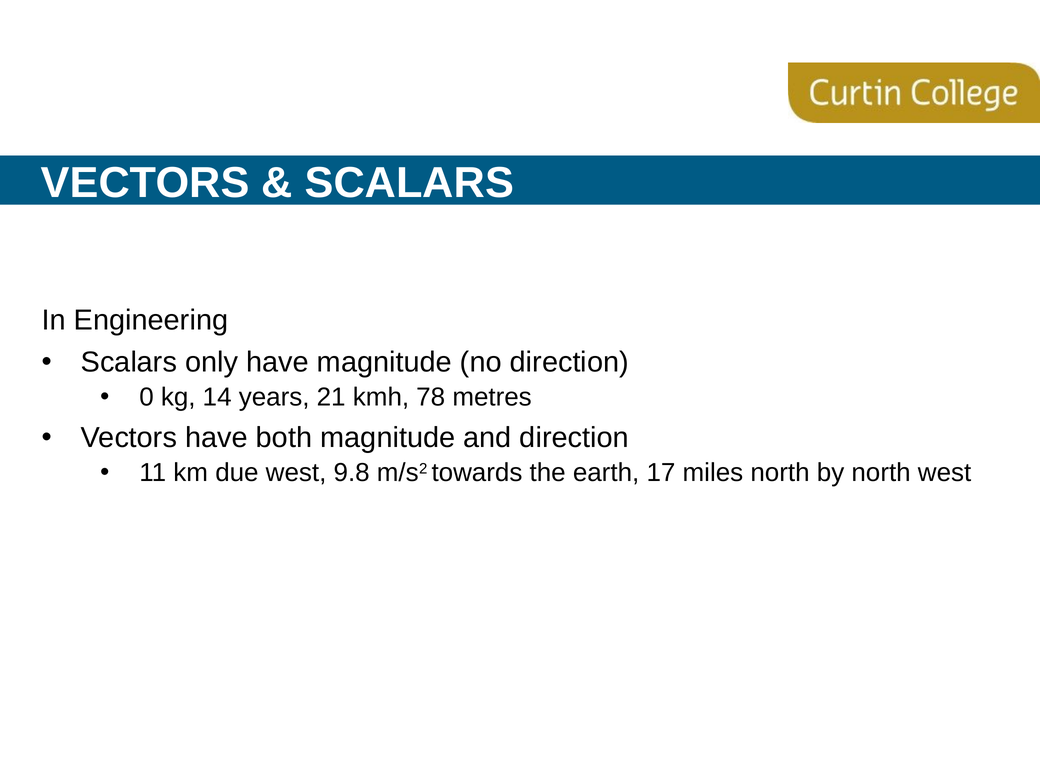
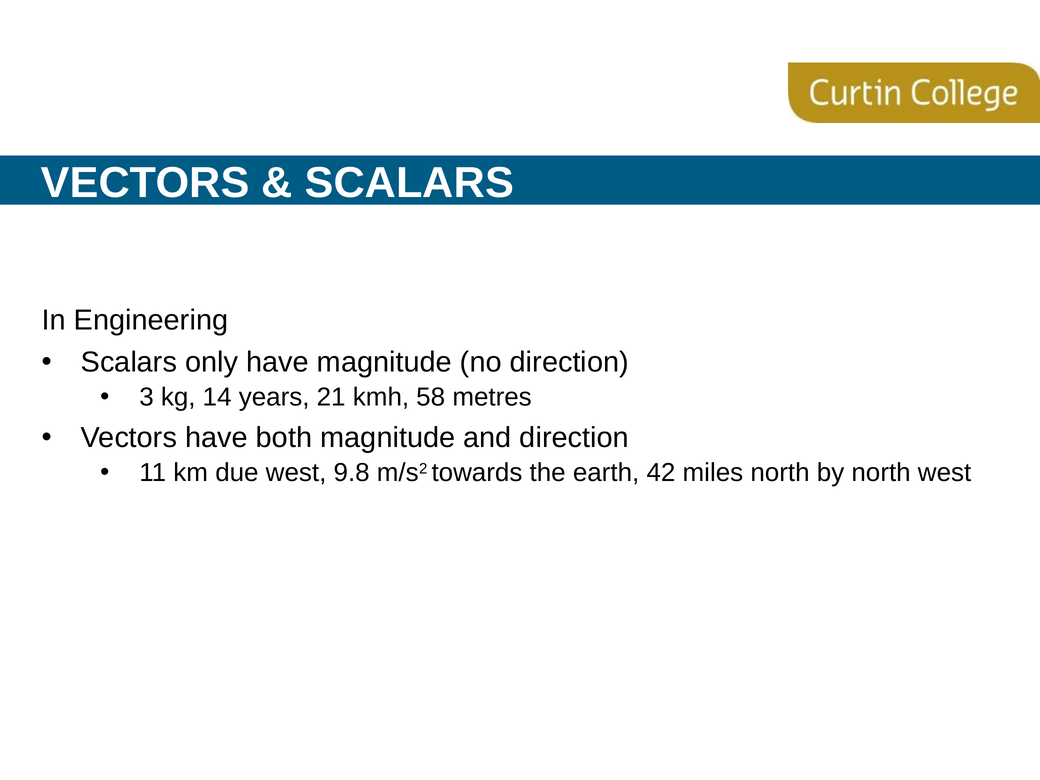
0: 0 -> 3
78: 78 -> 58
17: 17 -> 42
